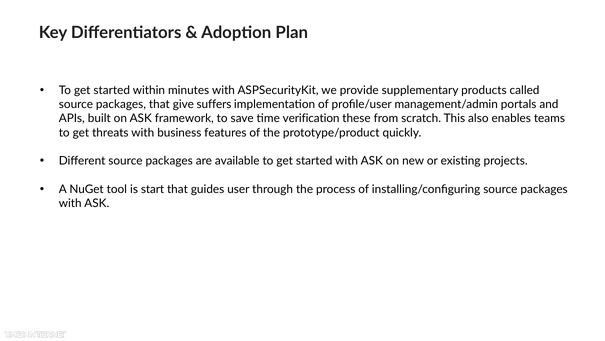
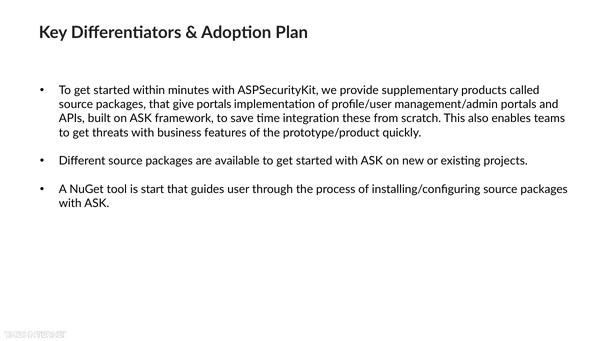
give suffers: suffers -> portals
verification: verification -> integration
